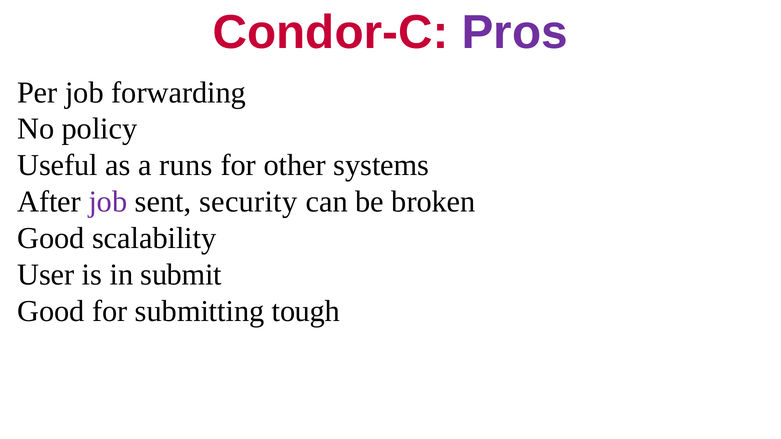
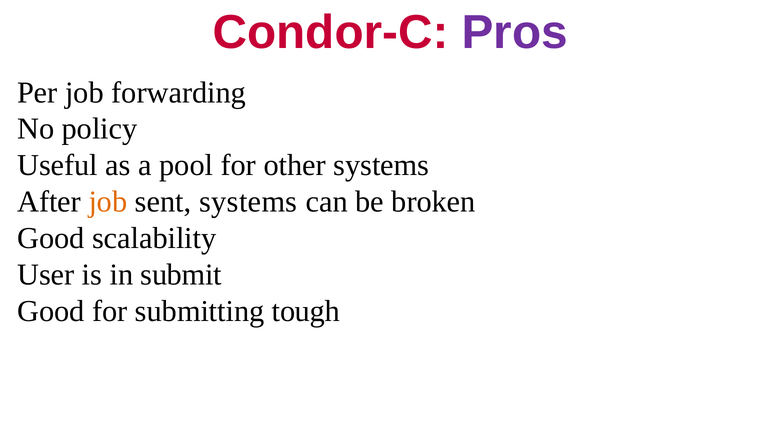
runs: runs -> pool
job at (108, 202) colour: purple -> orange
sent security: security -> systems
